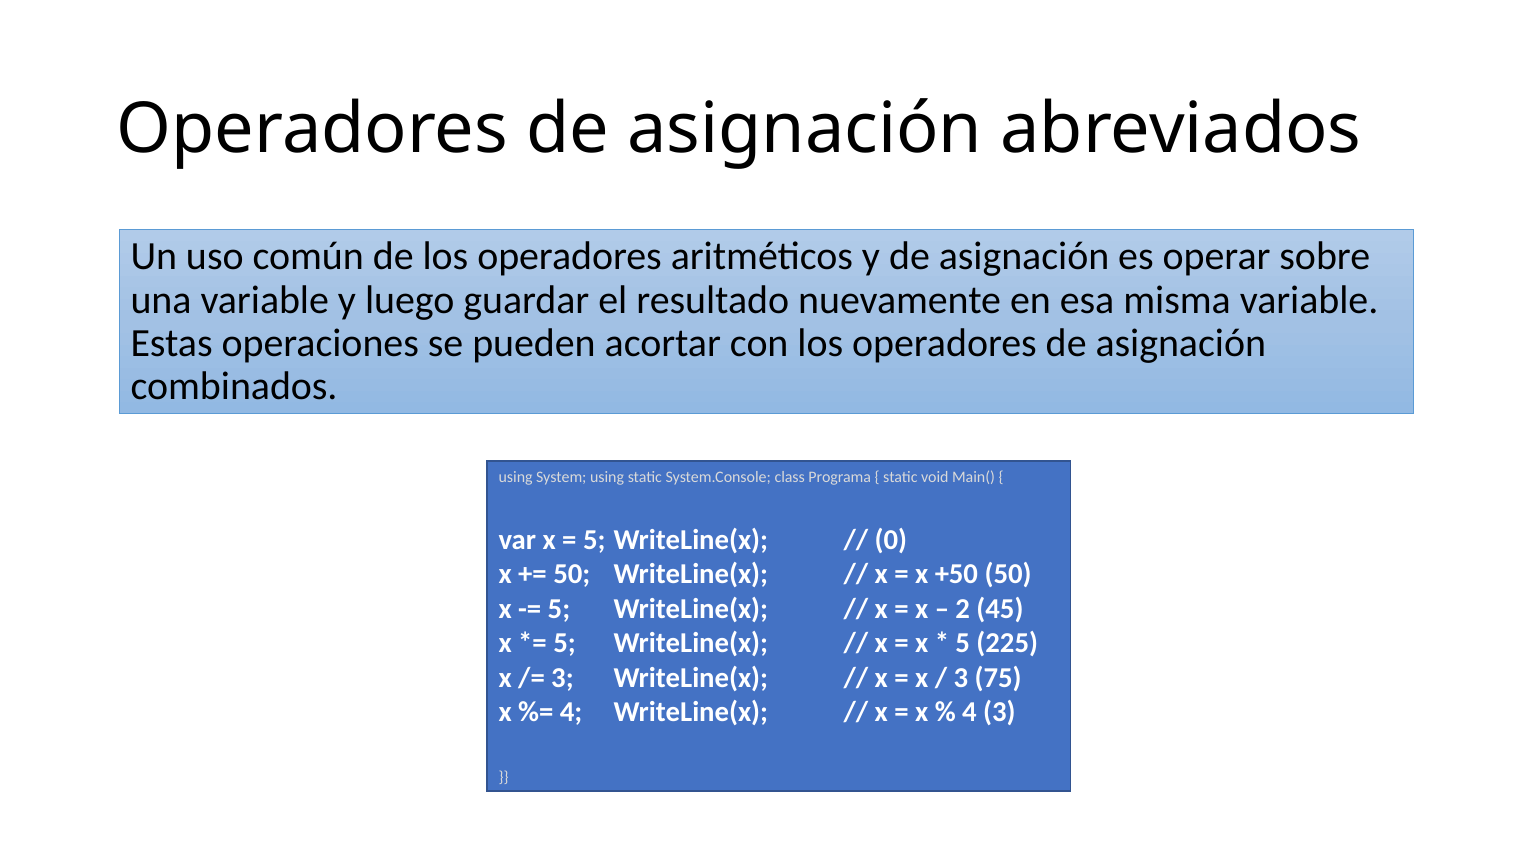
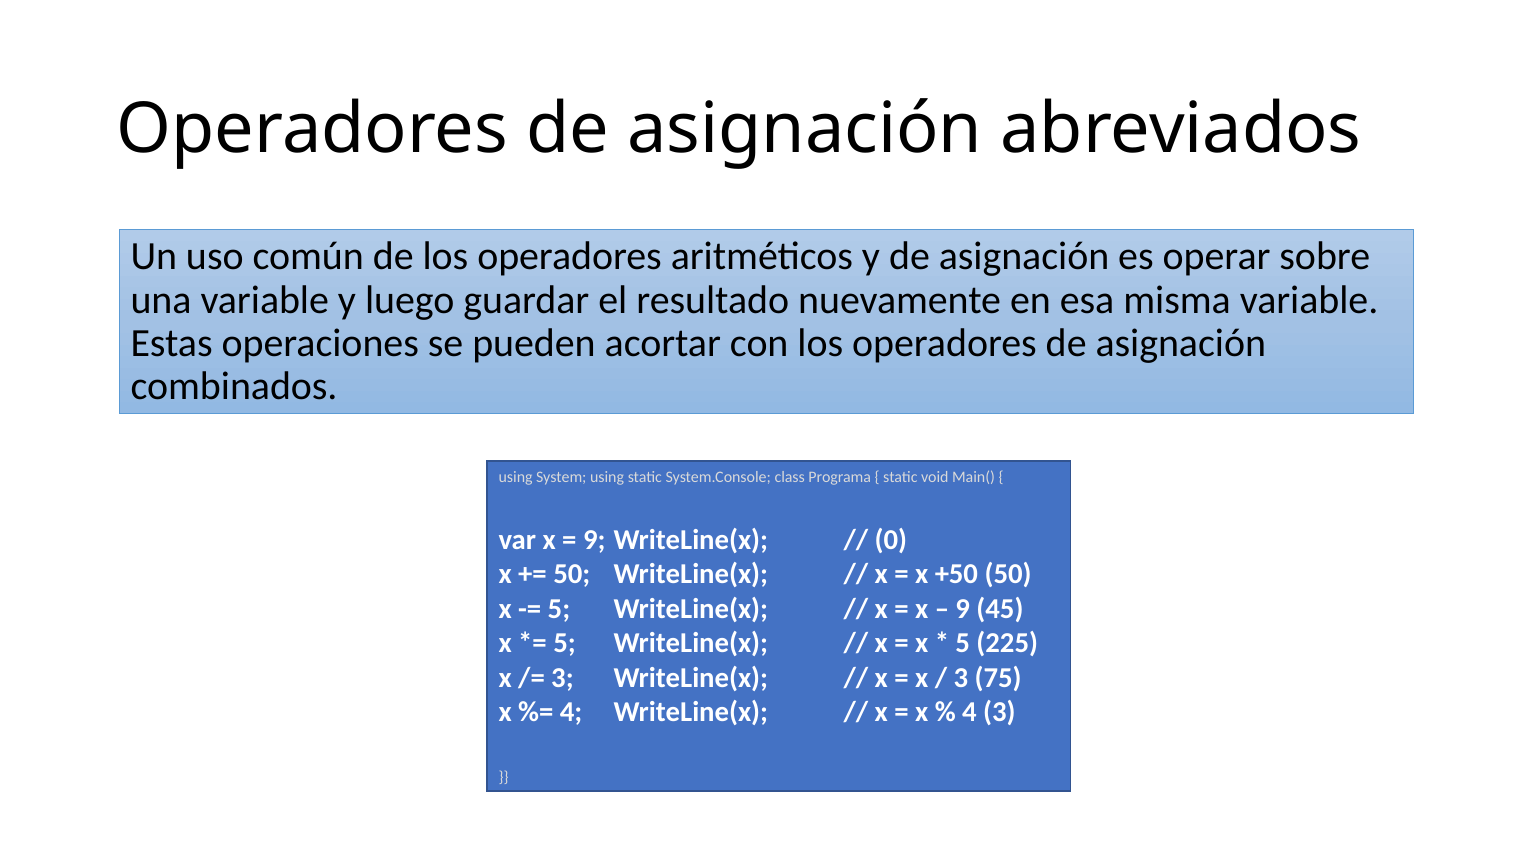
5 at (594, 539): 5 -> 9
2 at (963, 608): 2 -> 9
